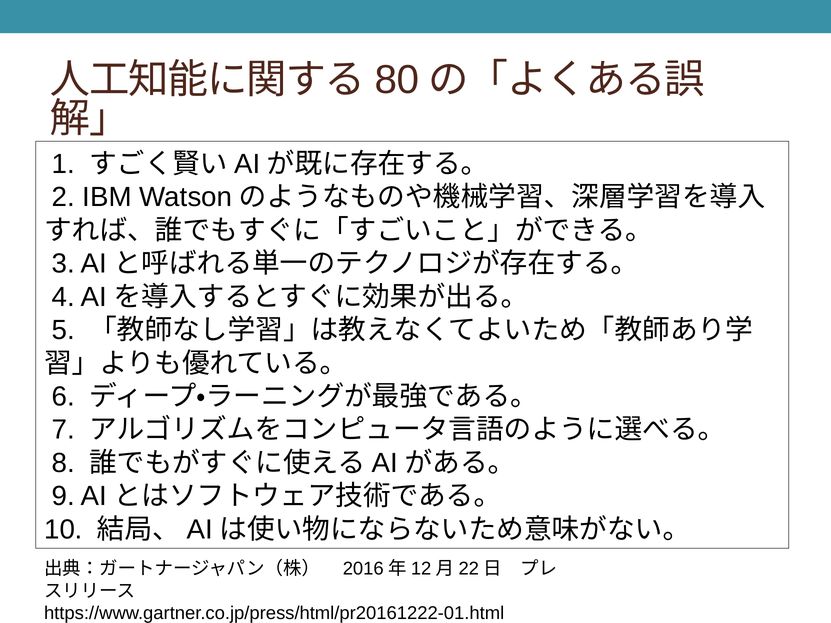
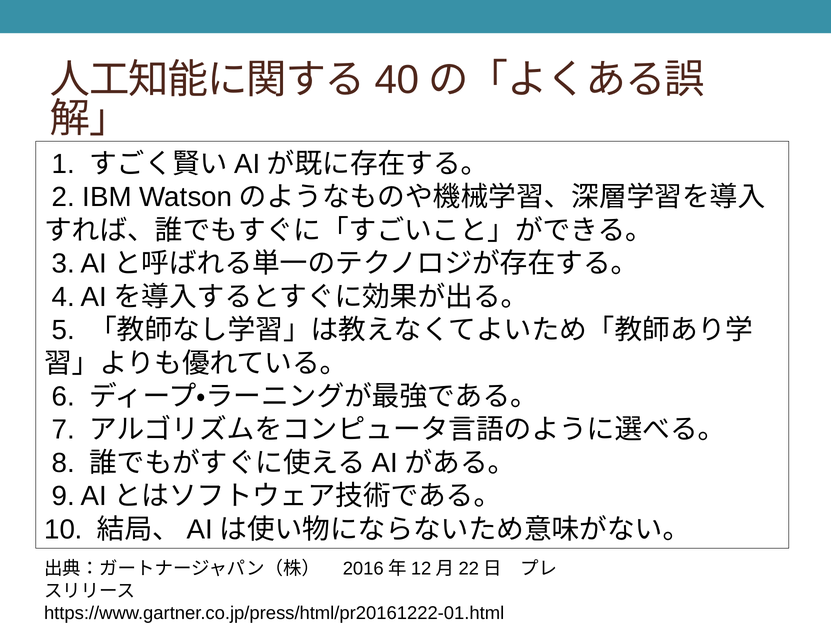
80: 80 -> 40
